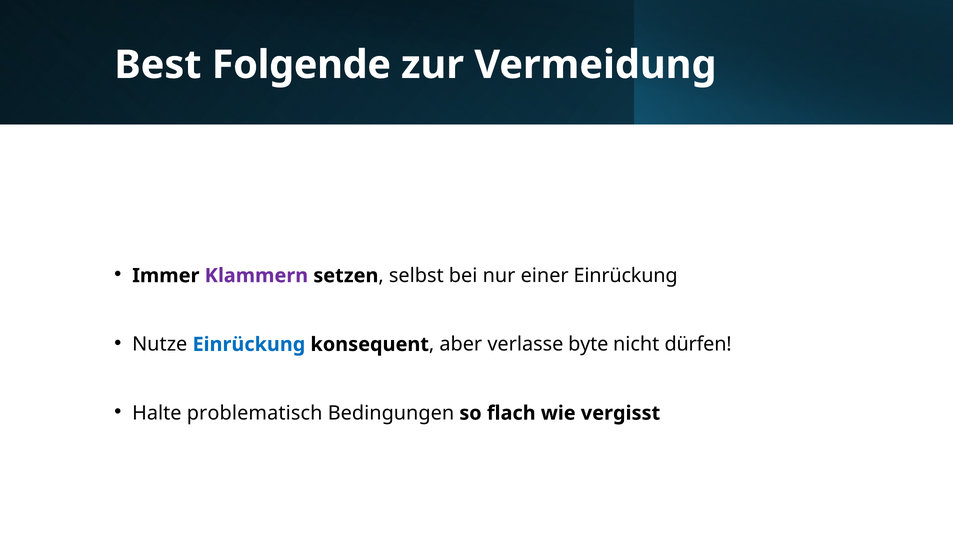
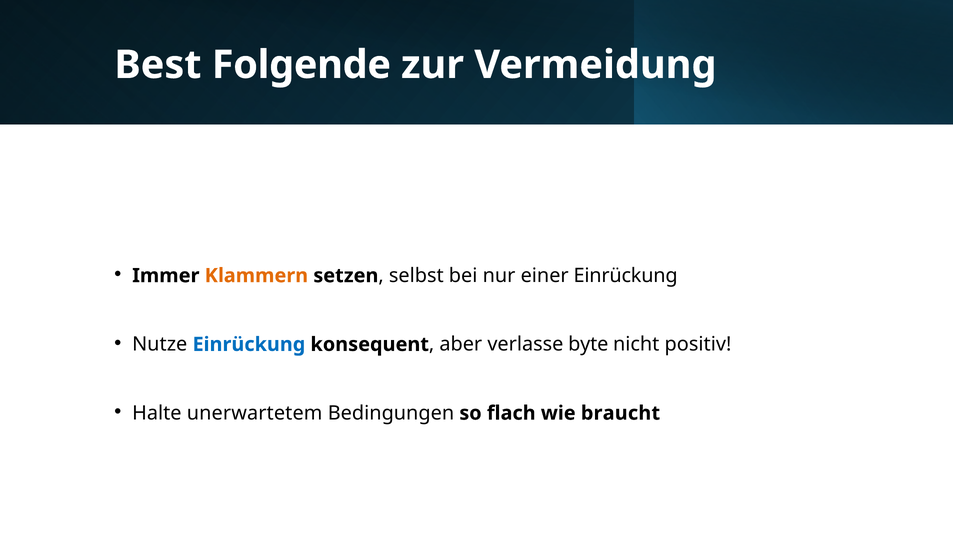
Klammern colour: purple -> orange
dürfen: dürfen -> positiv
problematisch: problematisch -> unerwartetem
vergisst: vergisst -> braucht
